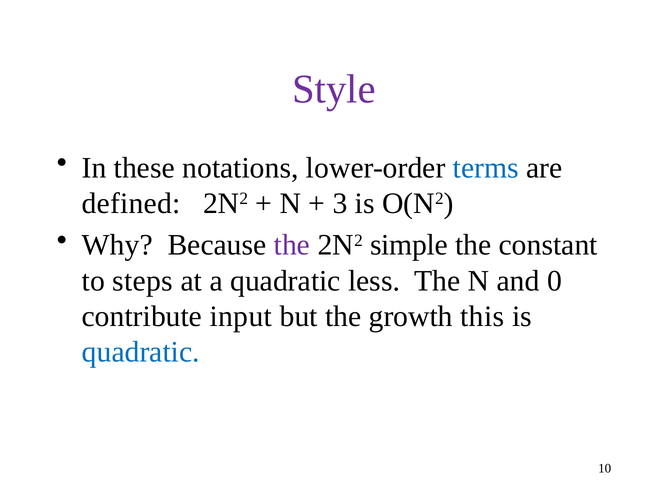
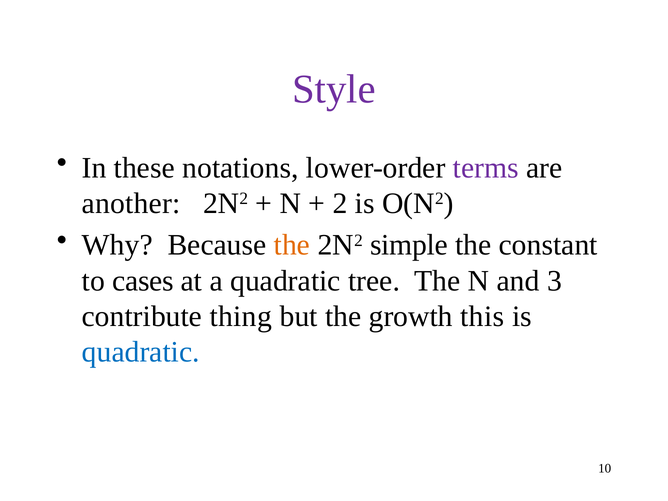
terms colour: blue -> purple
defined: defined -> another
3: 3 -> 2
the at (292, 245) colour: purple -> orange
steps: steps -> cases
less: less -> tree
0: 0 -> 3
input: input -> thing
